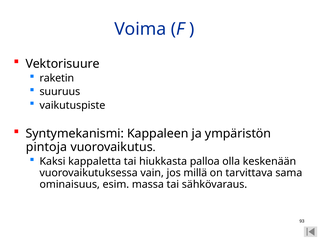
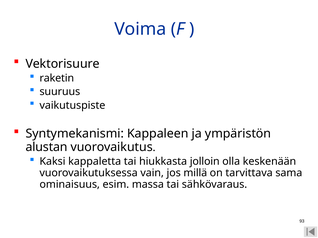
pintoja: pintoja -> alustan
palloa: palloa -> jolloin
